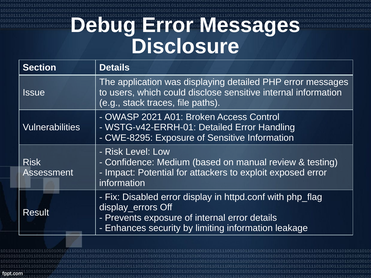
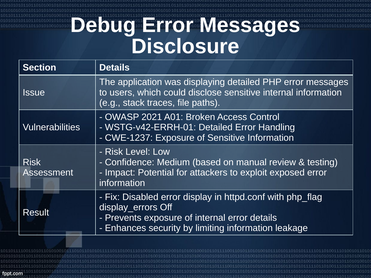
CWE-8295: CWE-8295 -> CWE-1237
